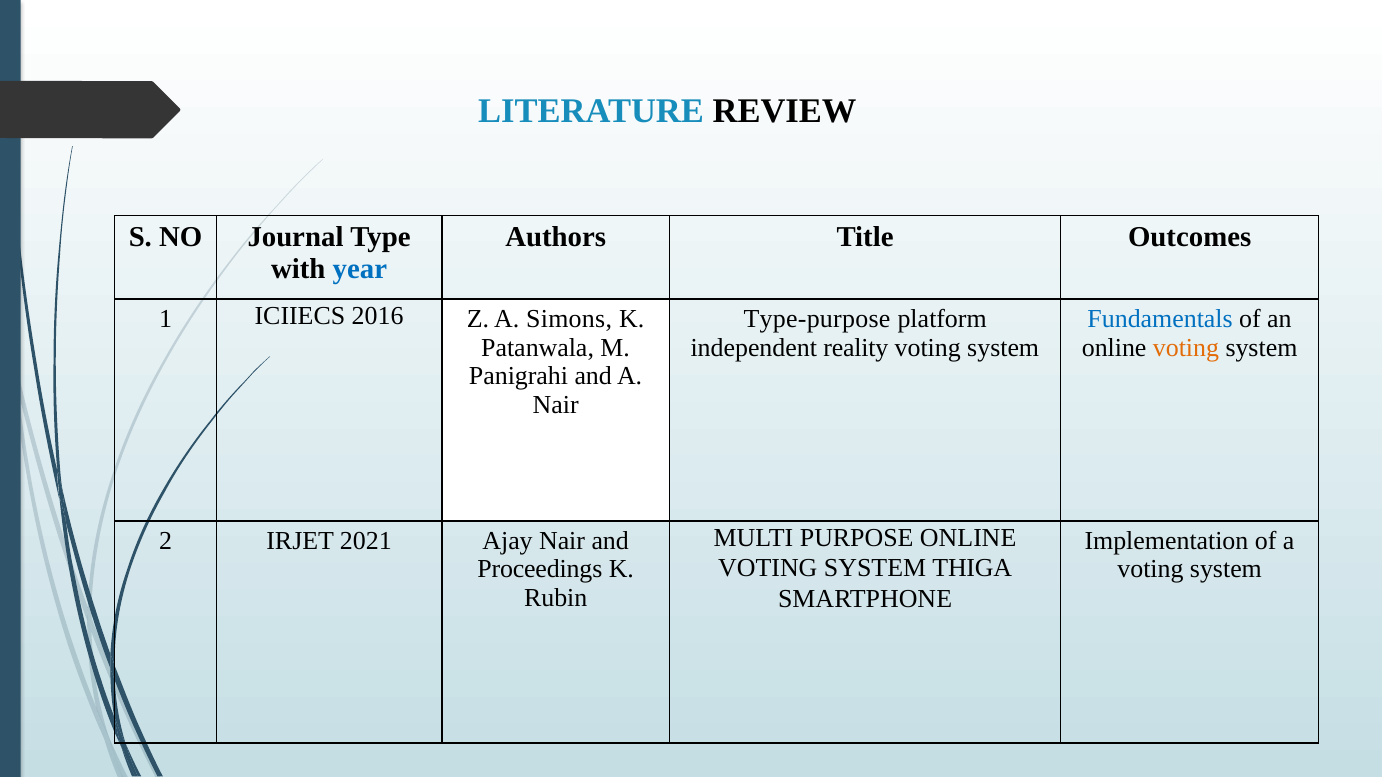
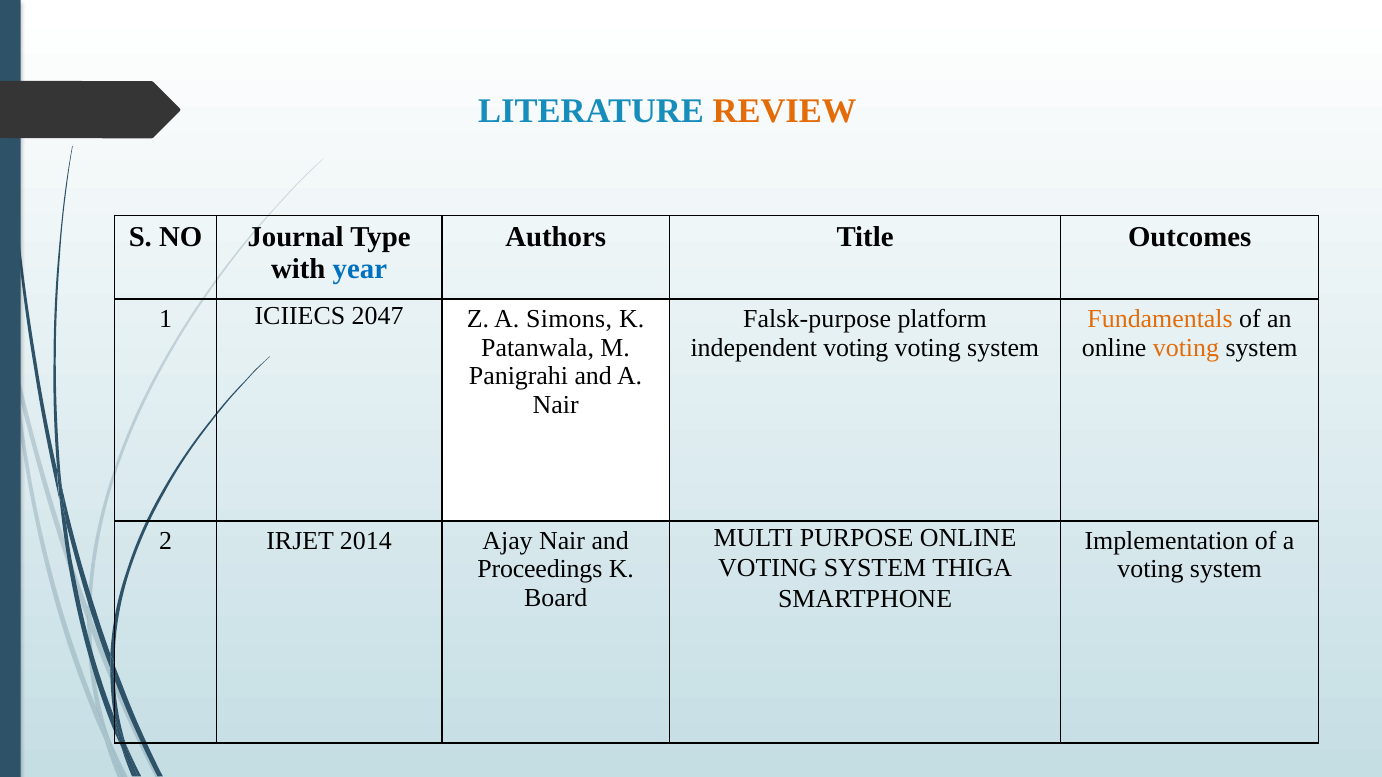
REVIEW colour: black -> orange
2016: 2016 -> 2047
Type-purpose: Type-purpose -> Falsk-purpose
Fundamentals colour: blue -> orange
independent reality: reality -> voting
2021: 2021 -> 2014
Rubin: Rubin -> Board
